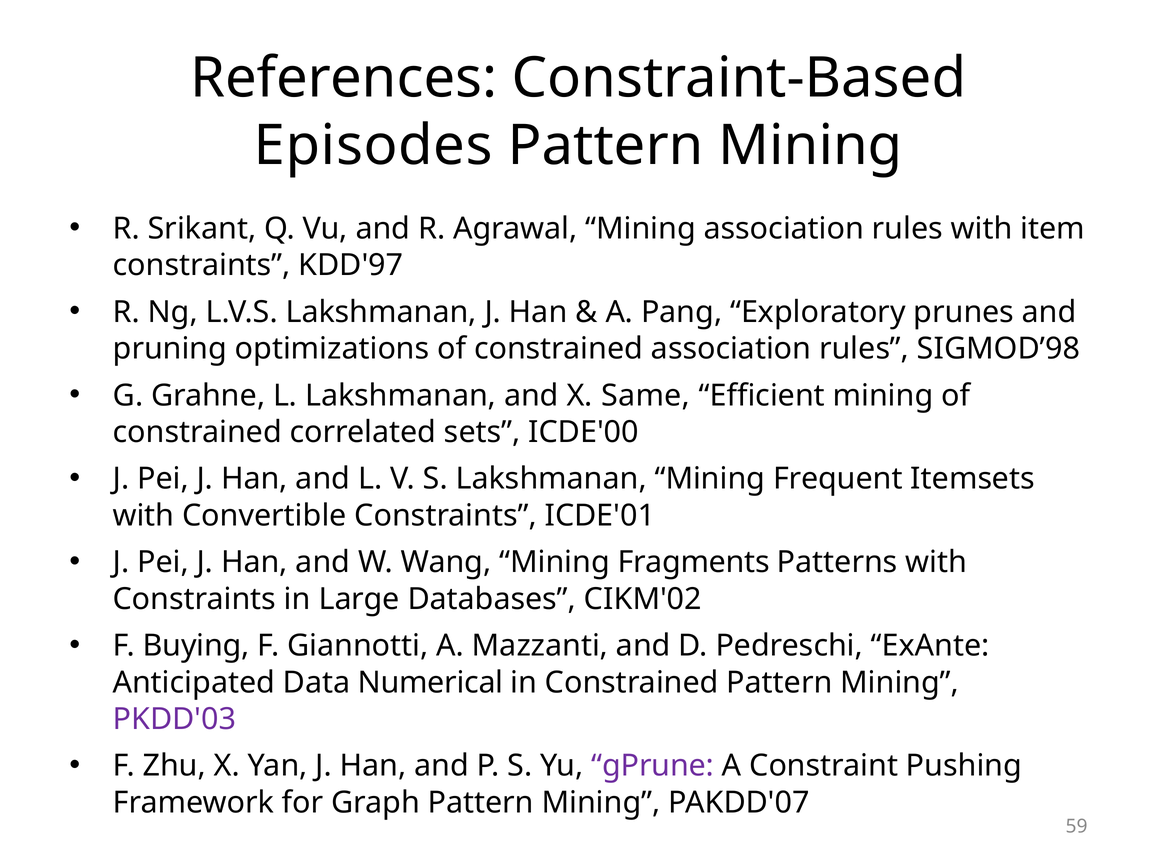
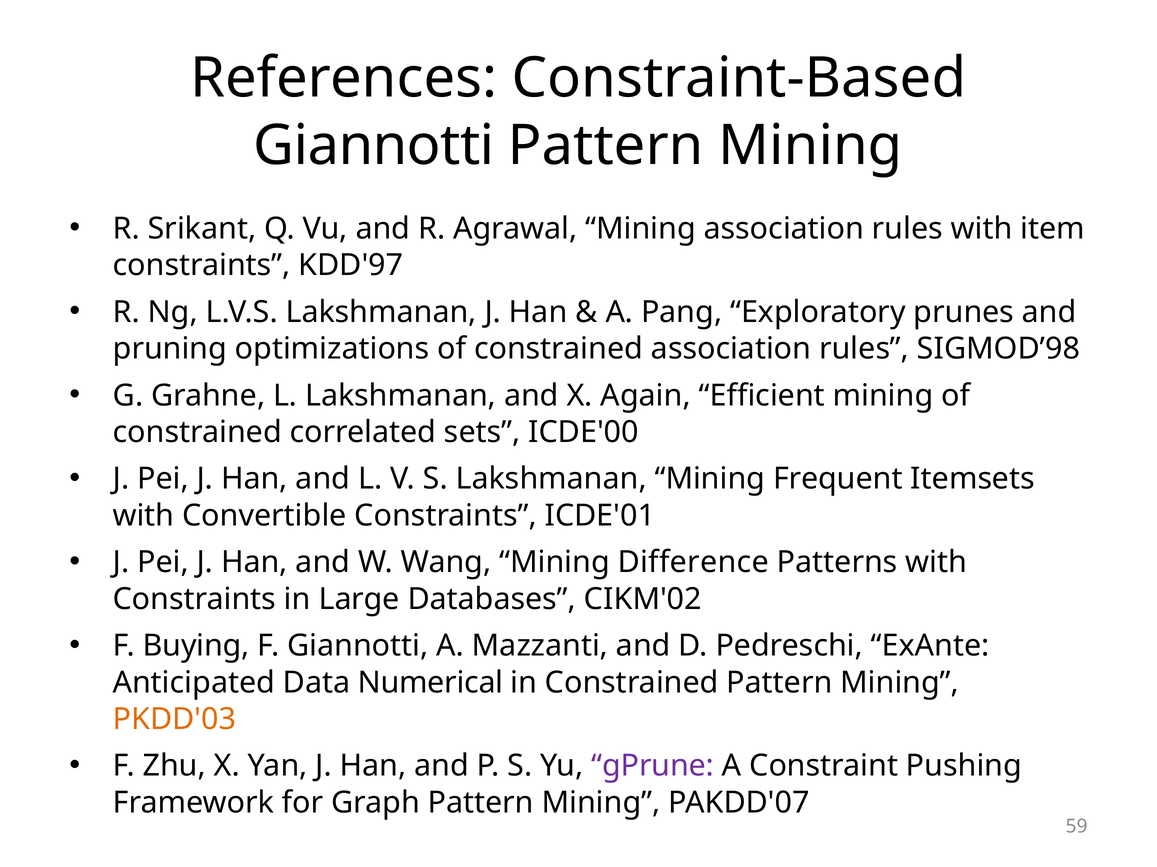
Episodes at (373, 146): Episodes -> Giannotti
Same: Same -> Again
Fragments: Fragments -> Difference
PKDD'03 colour: purple -> orange
